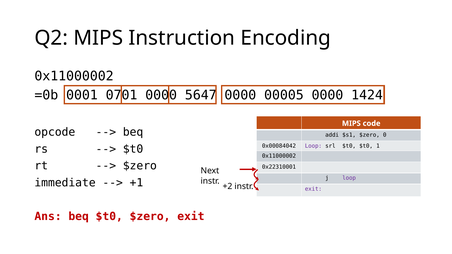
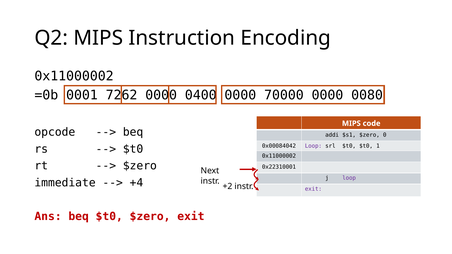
0701: 0701 -> 7262
5647: 5647 -> 0400
00005: 00005 -> 70000
1424: 1424 -> 0080
+1: +1 -> +4
